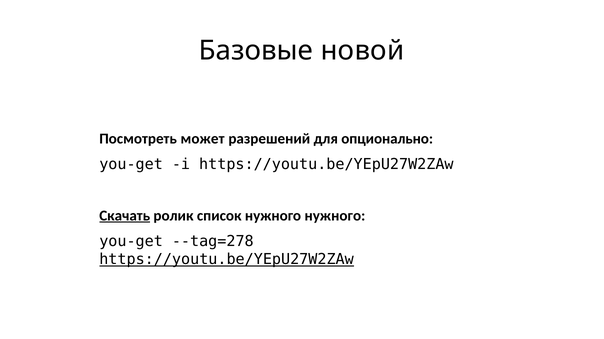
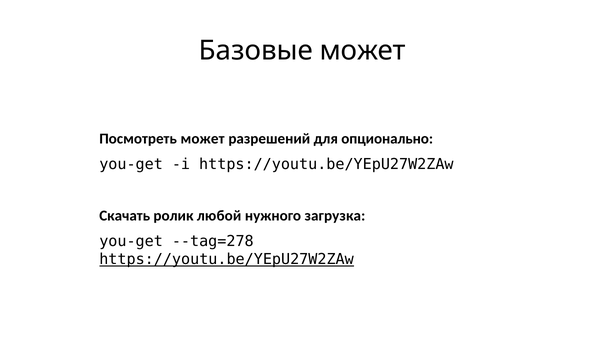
Базовые новой: новой -> может
Скачать underline: present -> none
список: список -> любой
нужного нужного: нужного -> загрузка
